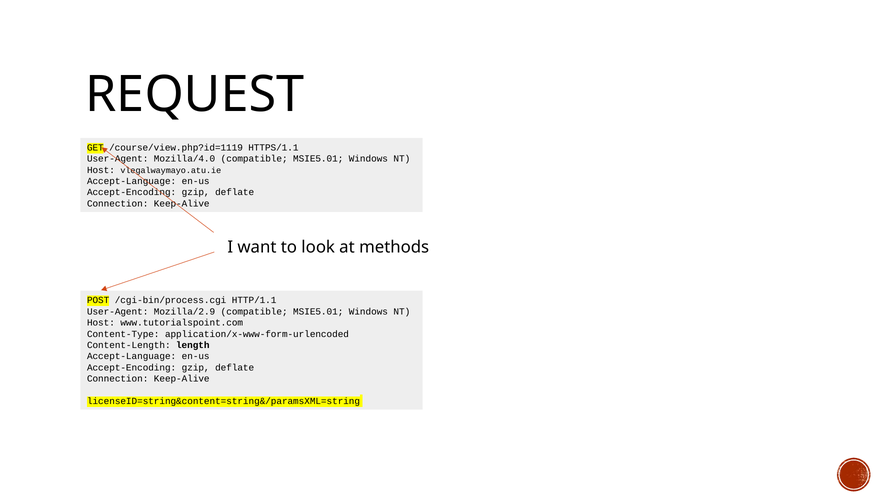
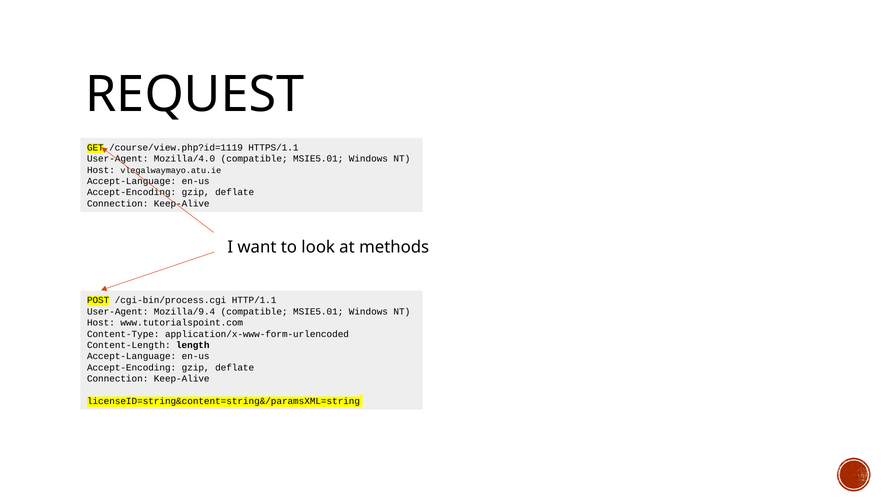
Mozilla/2.9: Mozilla/2.9 -> Mozilla/9.4
